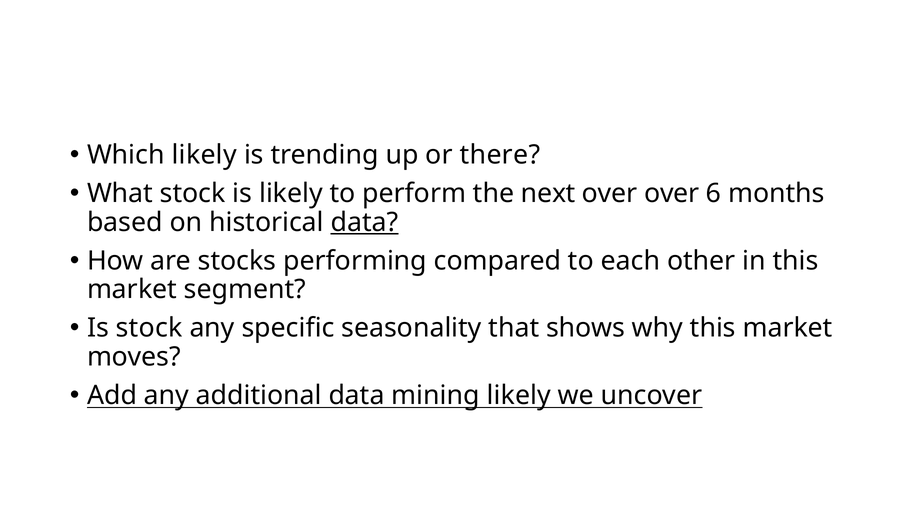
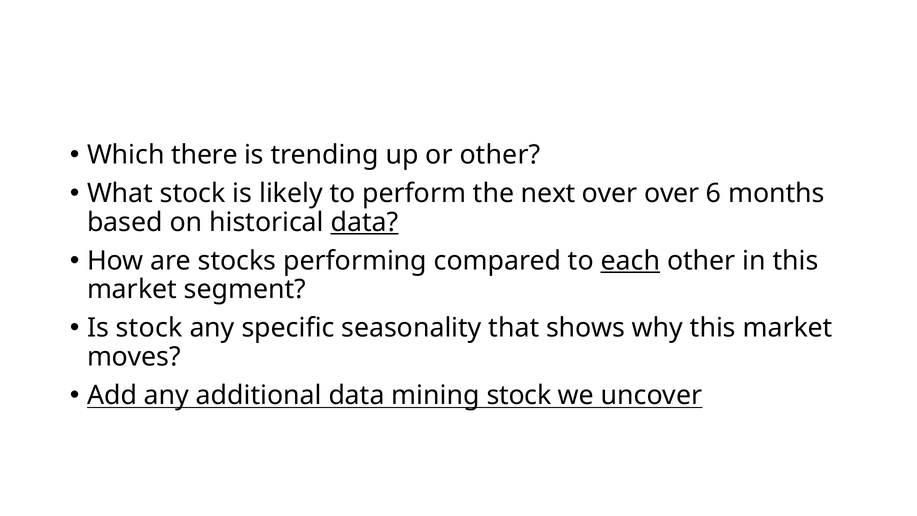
Which likely: likely -> there
or there: there -> other
each underline: none -> present
mining likely: likely -> stock
